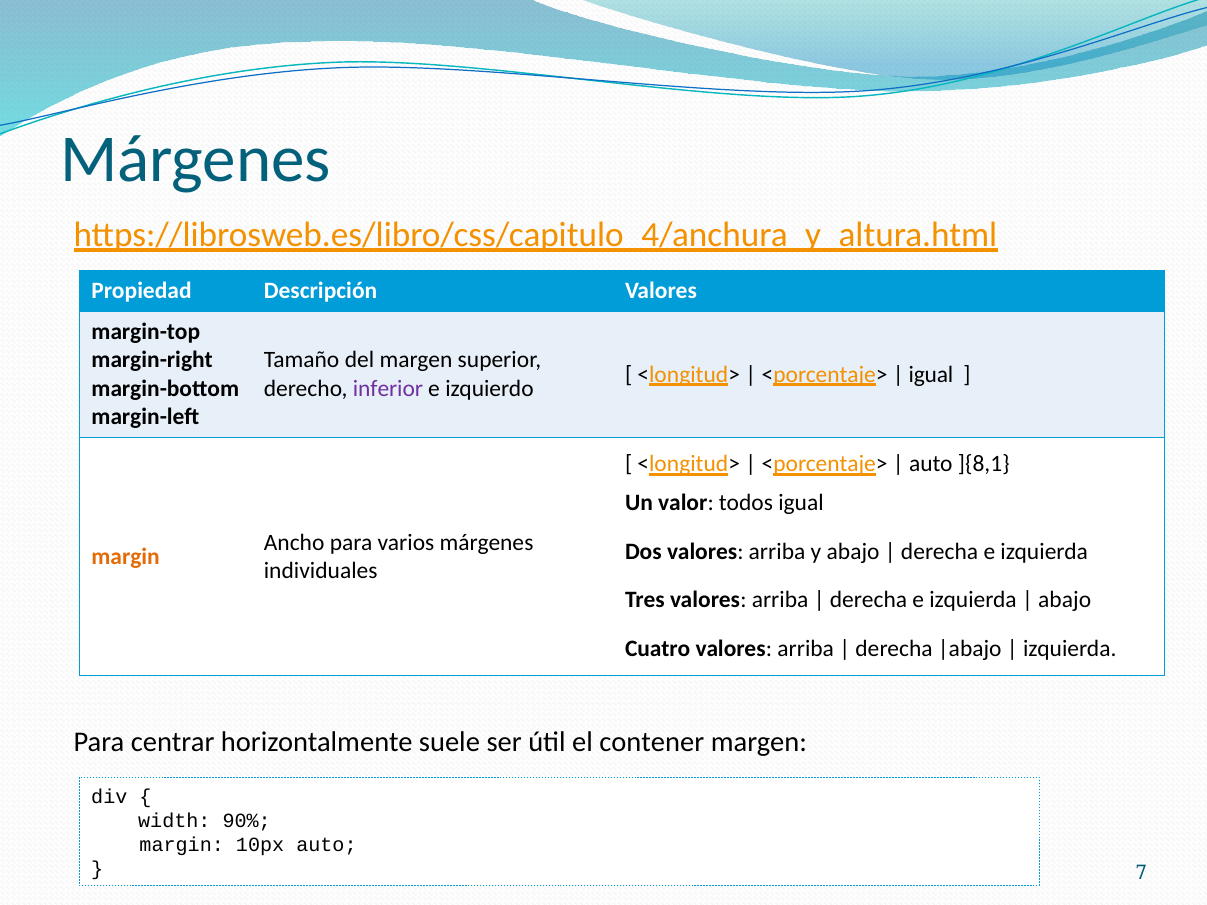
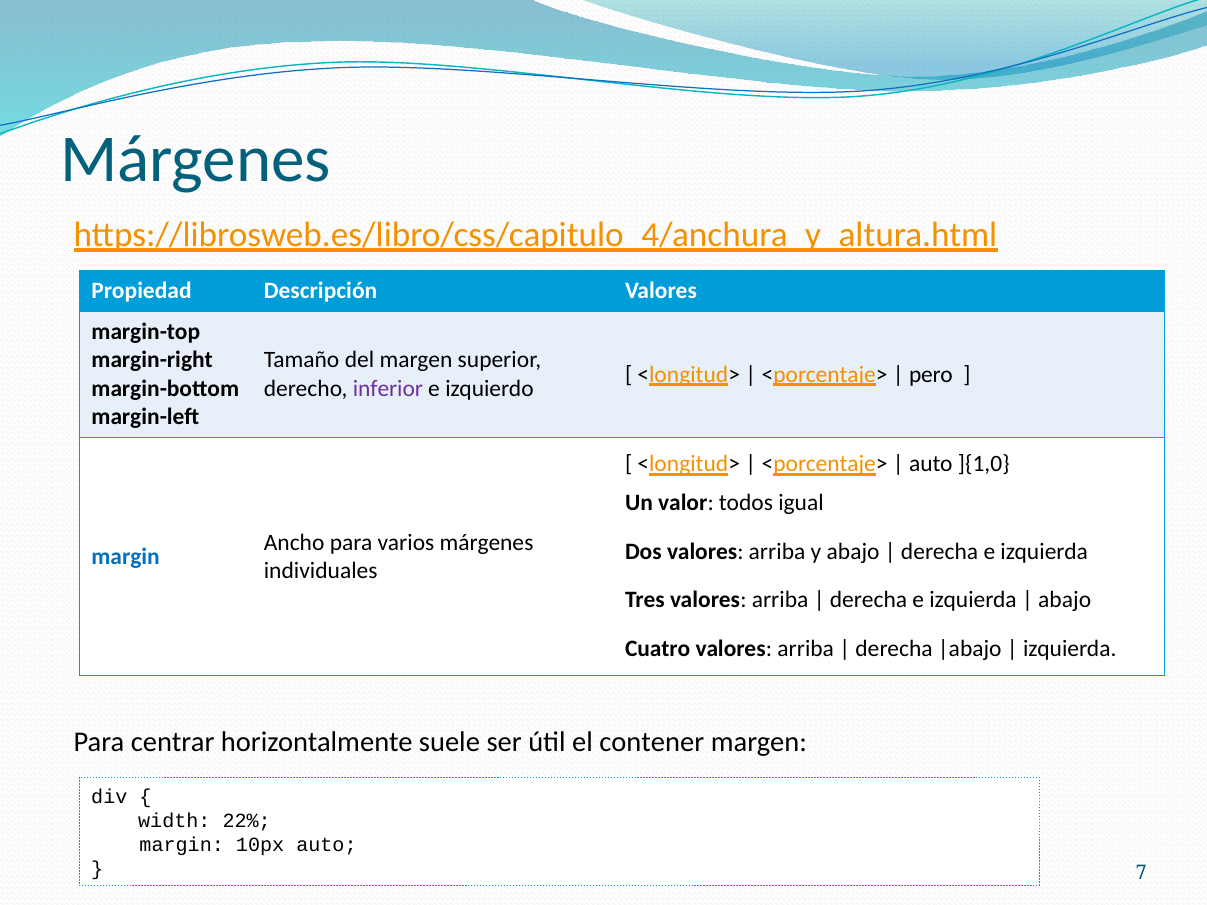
igual at (931, 375): igual -> pero
]{8,1: ]{8,1 -> ]{1,0
margin at (126, 557) colour: orange -> blue
90%: 90% -> 22%
